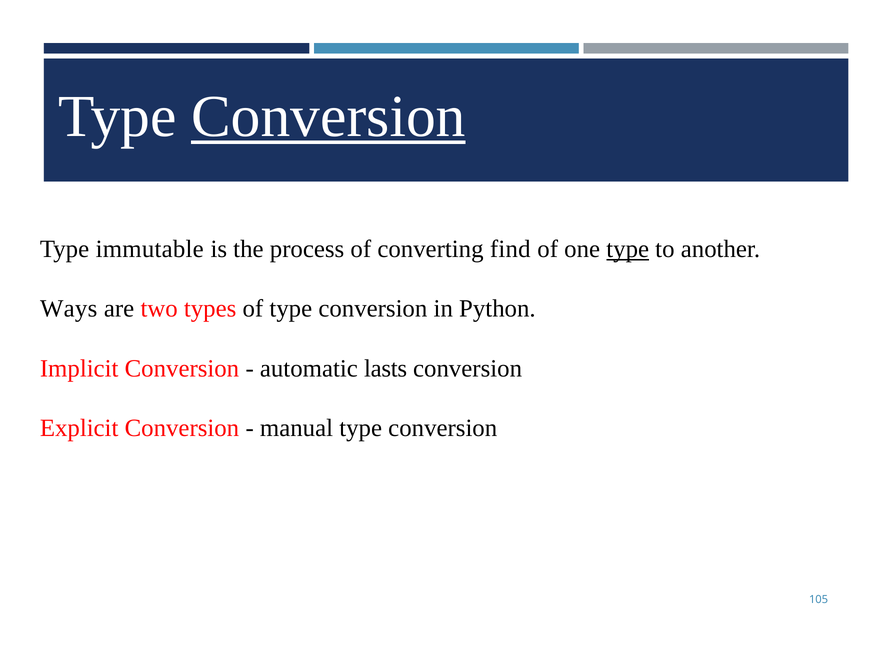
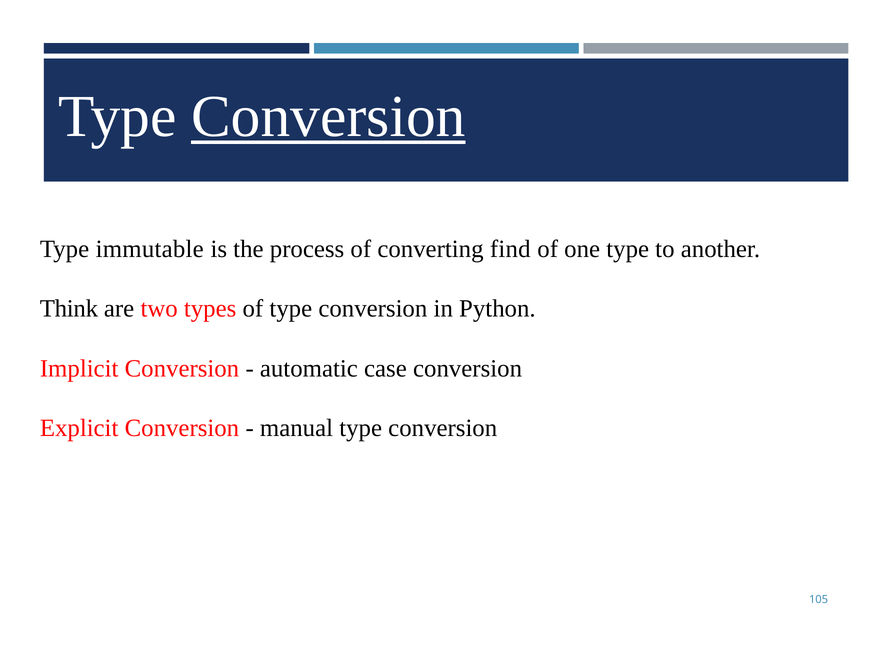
type at (628, 249) underline: present -> none
Ways: Ways -> Think
lasts: lasts -> case
